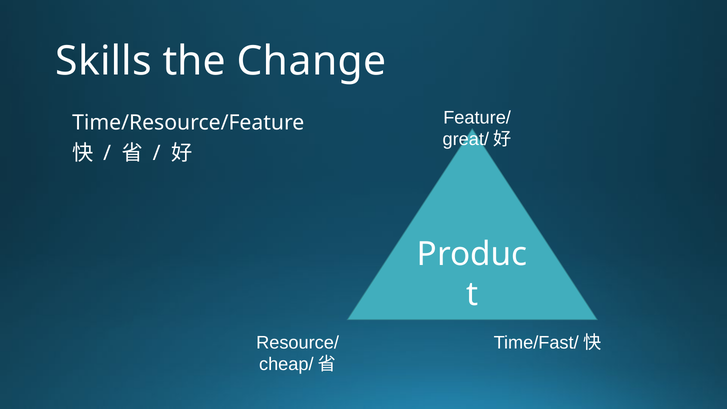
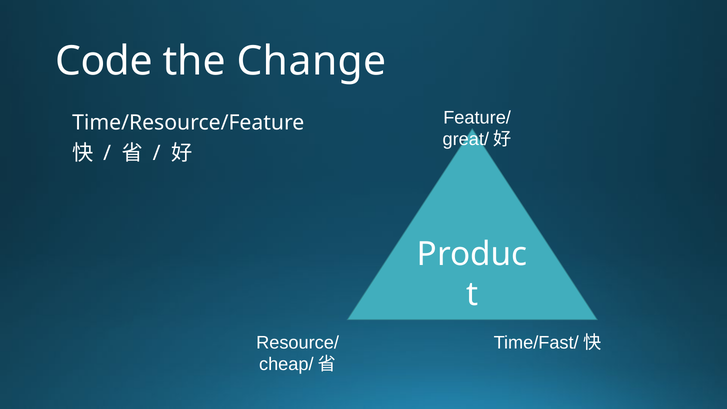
Skills: Skills -> Code
